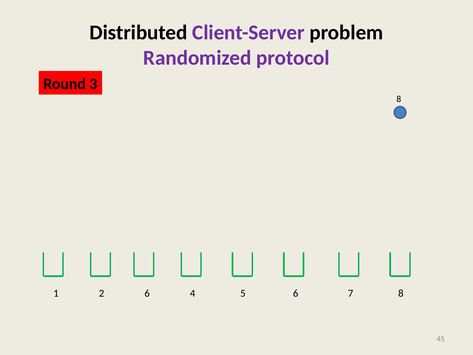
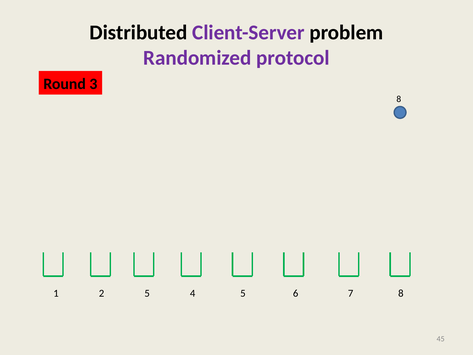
2 6: 6 -> 5
